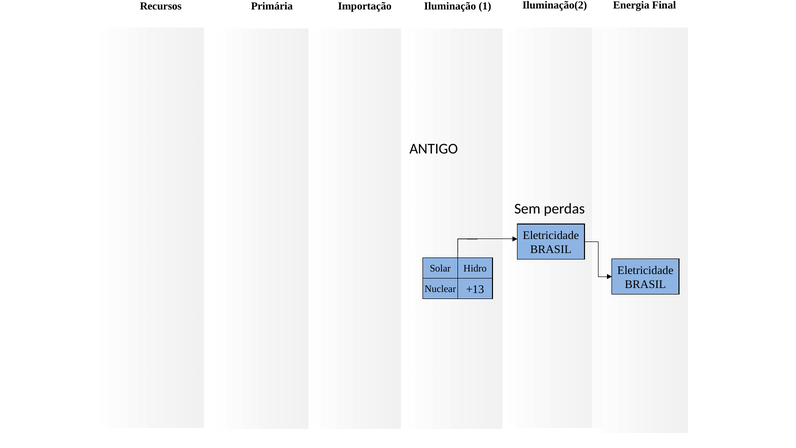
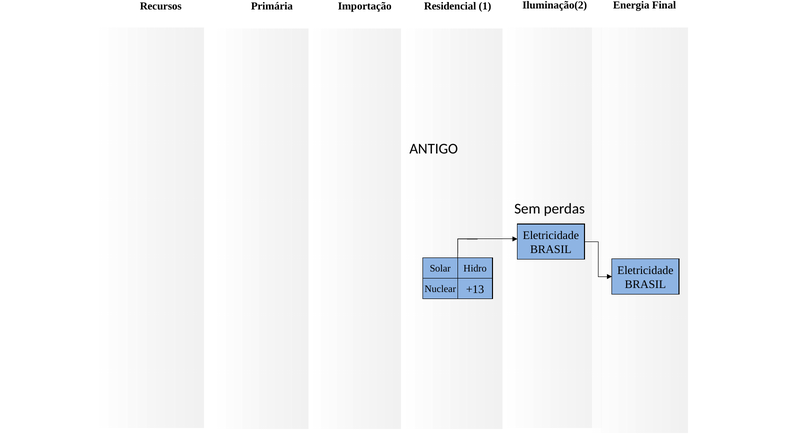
Iluminação: Iluminação -> Residencial
